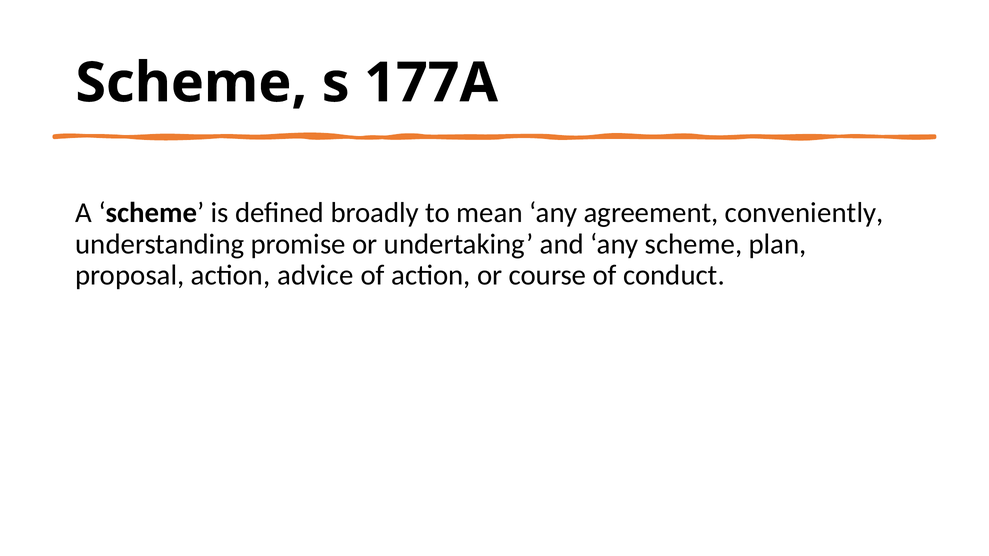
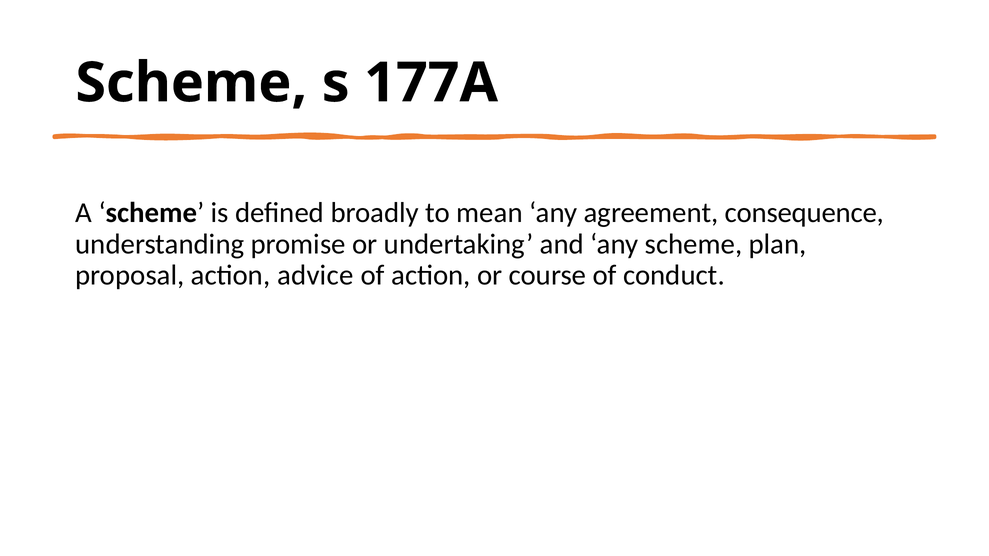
conveniently: conveniently -> consequence
